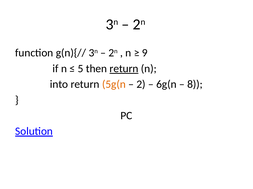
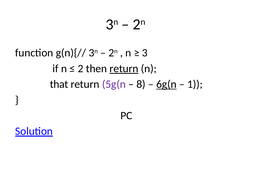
9: 9 -> 3
5: 5 -> 2
into: into -> that
5g(n colour: orange -> purple
2: 2 -> 8
6g(n underline: none -> present
8: 8 -> 1
